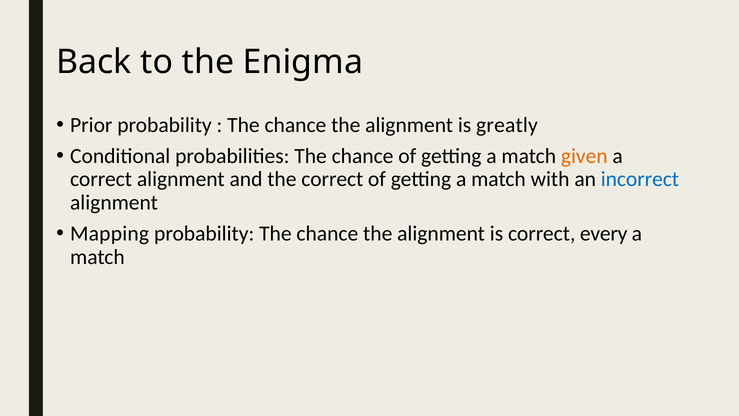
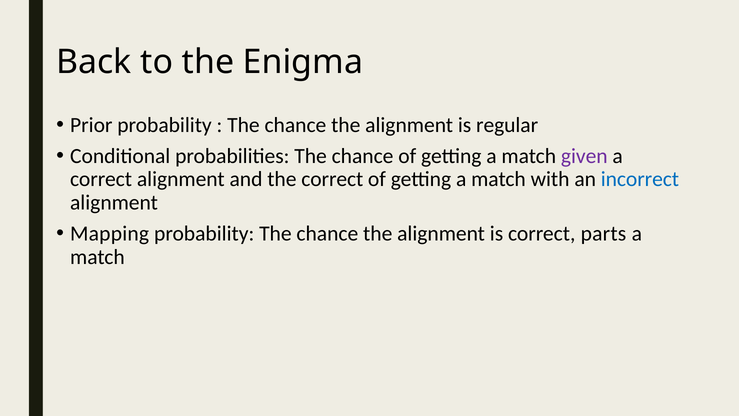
greatly: greatly -> regular
given colour: orange -> purple
every: every -> parts
